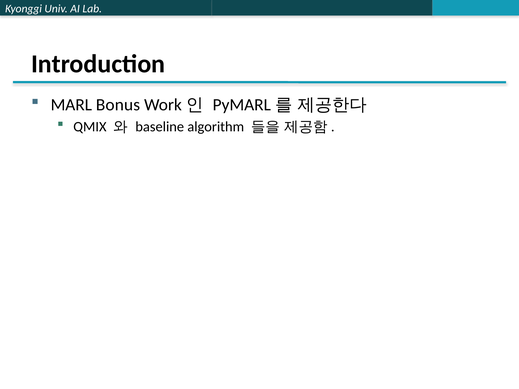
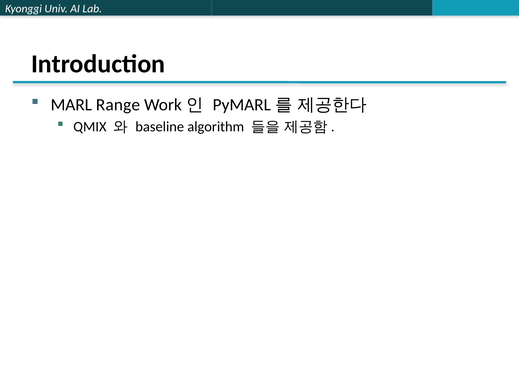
Bonus: Bonus -> Range
